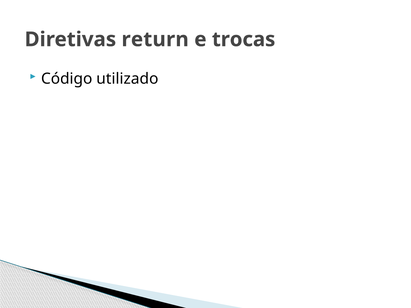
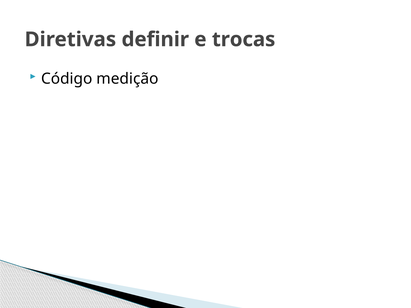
return: return -> definir
utilizado: utilizado -> medição
